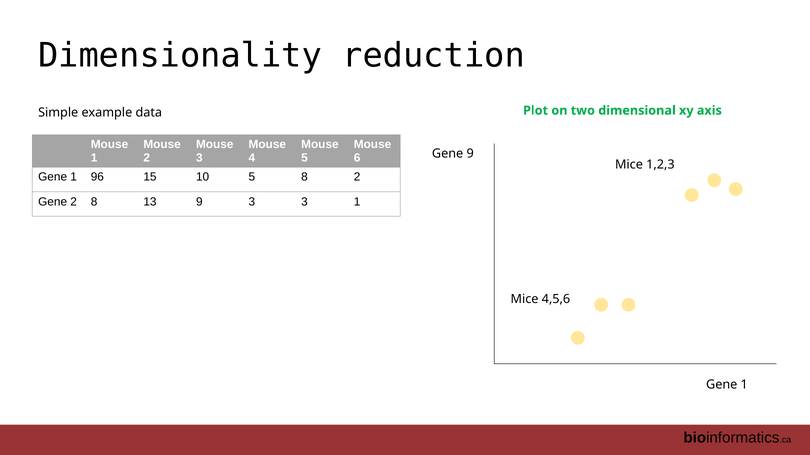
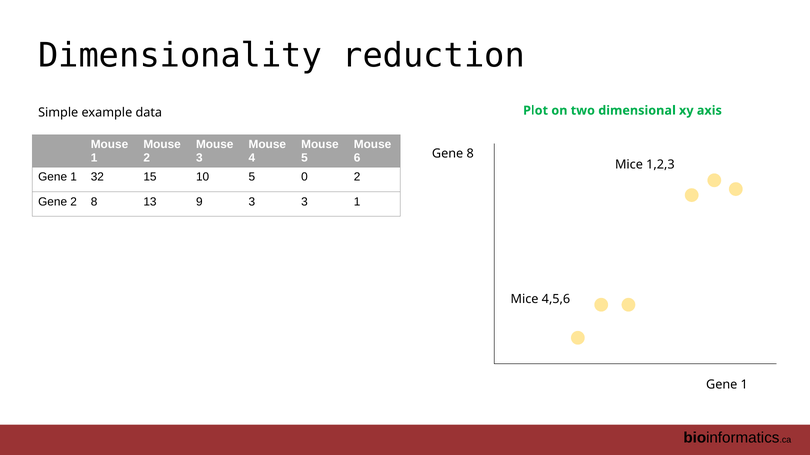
Gene 9: 9 -> 8
96: 96 -> 32
5 8: 8 -> 0
